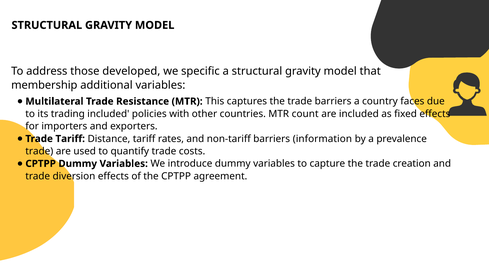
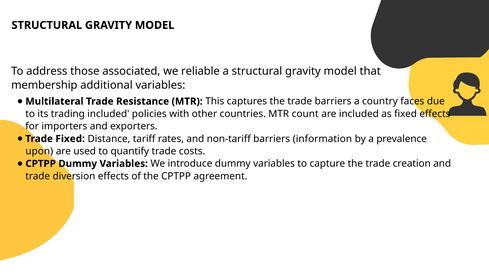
developed: developed -> associated
specific: specific -> reliable
Trade Tariff: Tariff -> Fixed
trade at (39, 151): trade -> upon
